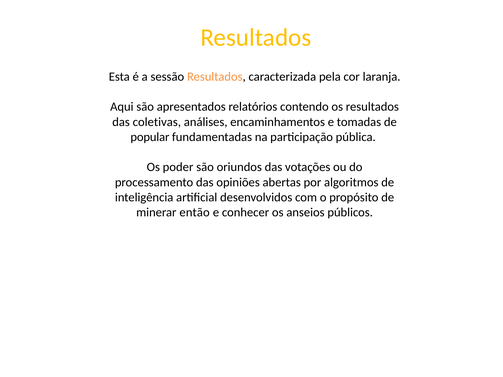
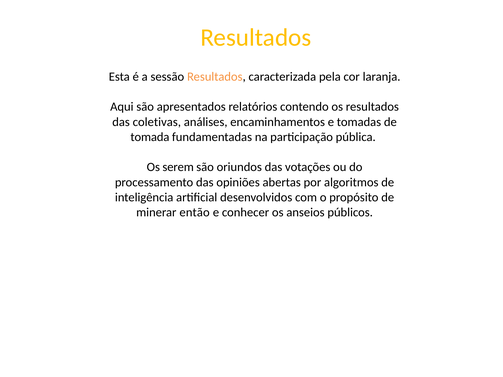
popular: popular -> tomada
poder: poder -> serem
